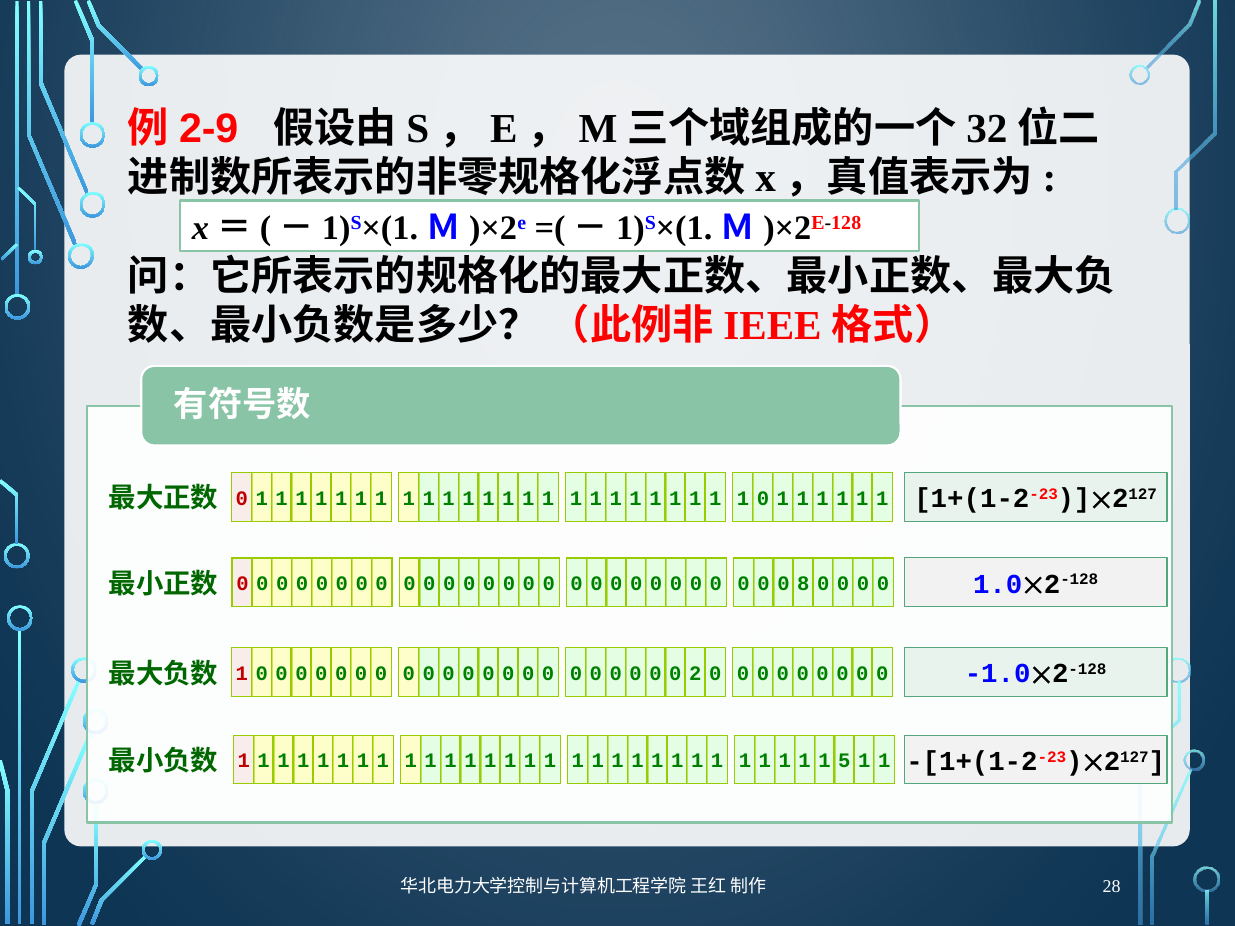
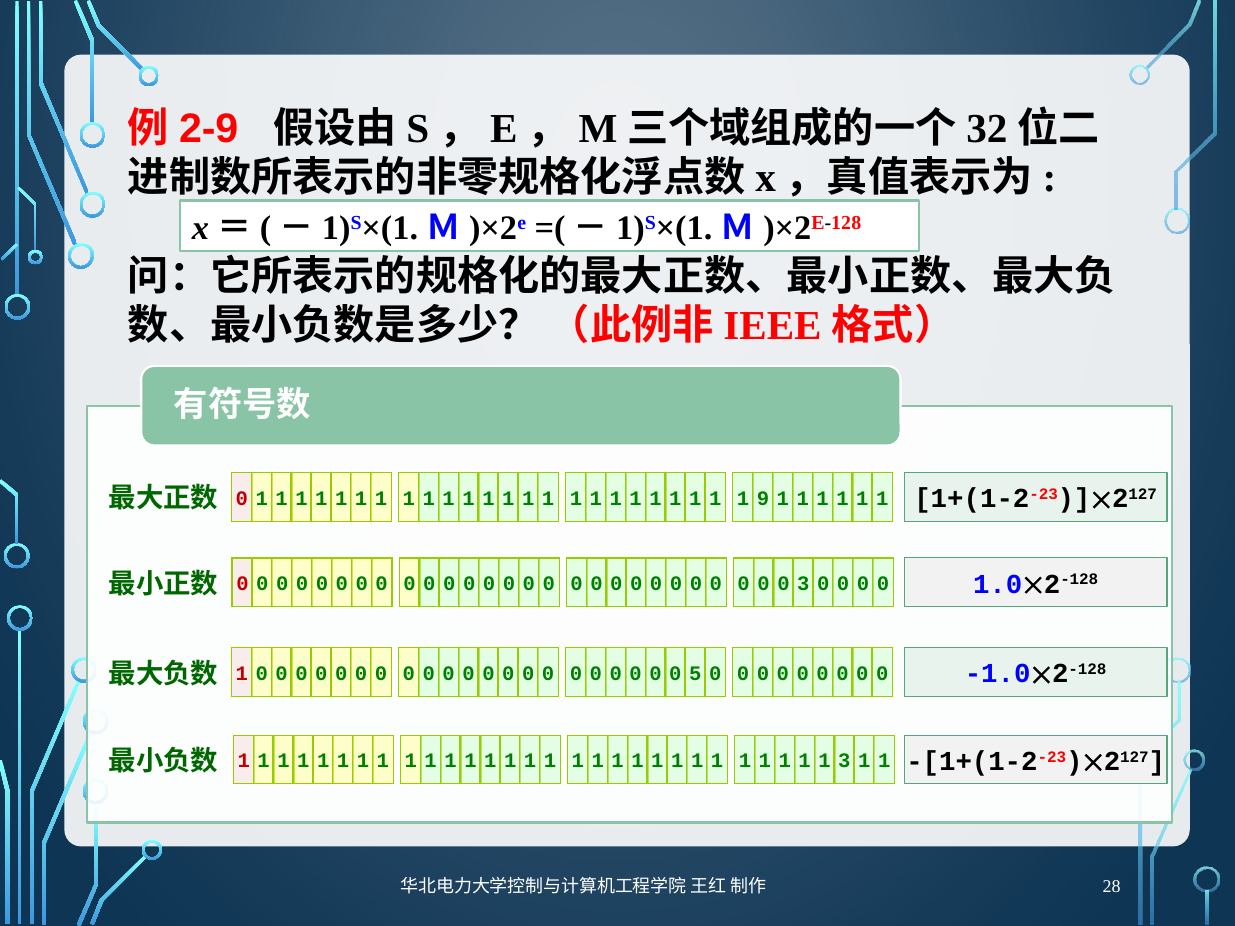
0 at (763, 499): 0 -> 9
0 8: 8 -> 3
2: 2 -> 5
1 5: 5 -> 3
